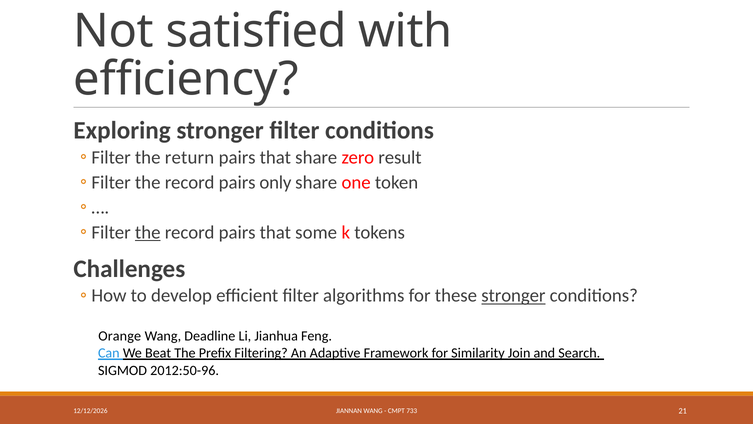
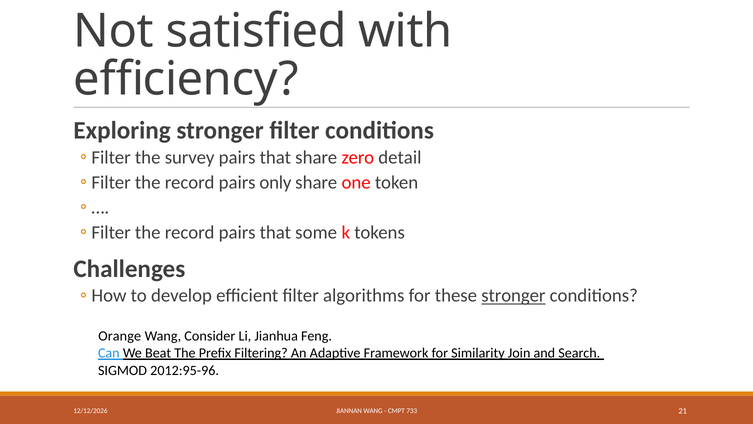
return: return -> survey
result: result -> detail
the at (148, 232) underline: present -> none
Deadline: Deadline -> Consider
2012:50-96: 2012:50-96 -> 2012:95-96
